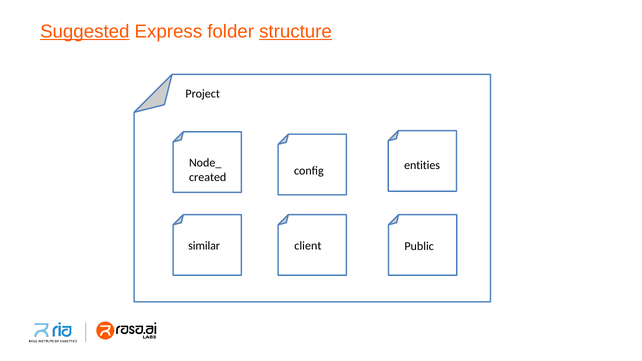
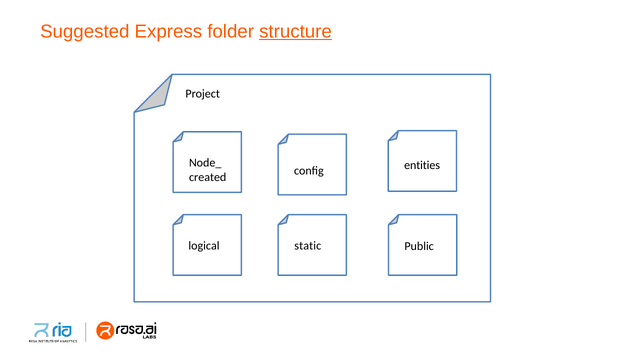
Suggested underline: present -> none
similar: similar -> logical
client: client -> static
